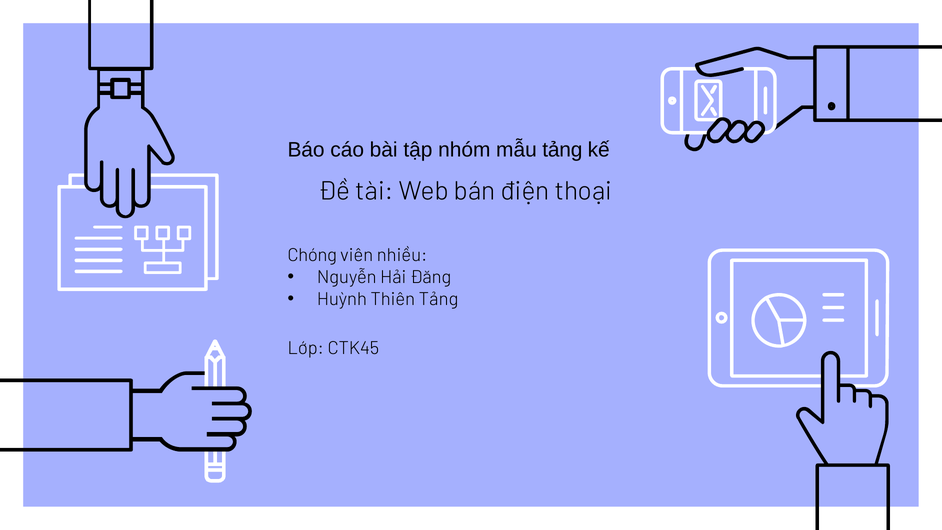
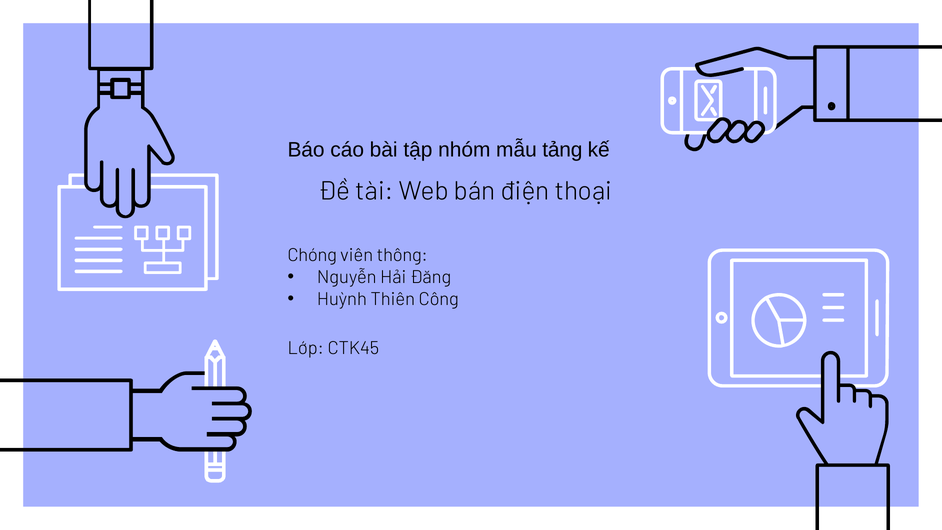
nhiều: nhiều -> thông
Thiên Tảng: Tảng -> Công
